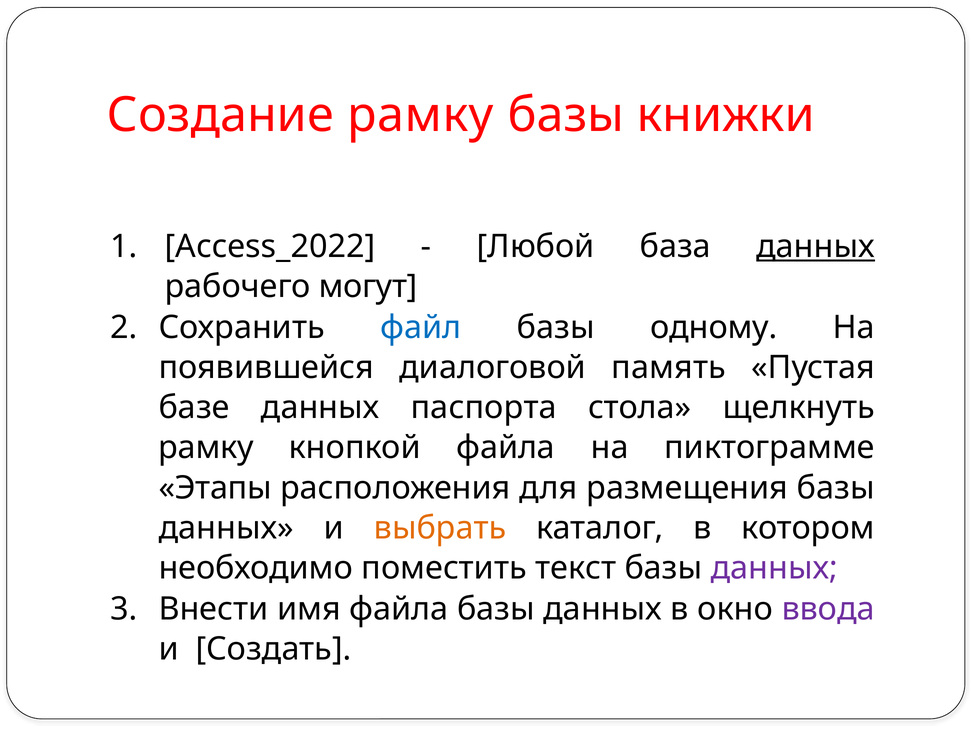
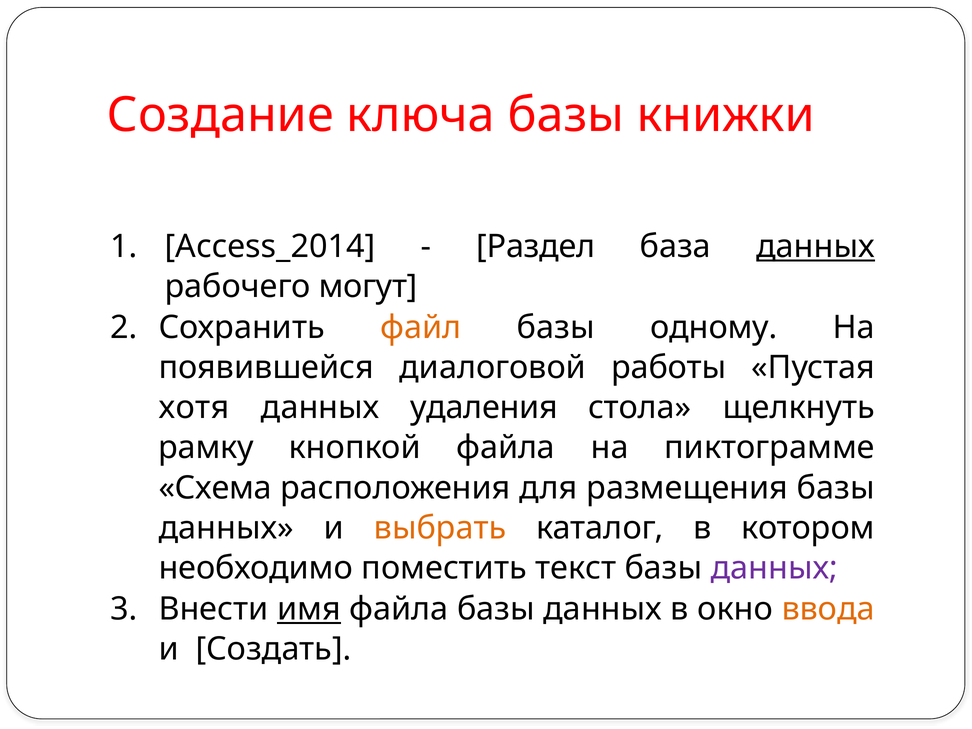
Создание рамку: рамку -> ключа
Access_2022: Access_2022 -> Access_2014
Любой: Любой -> Раздел
файл colour: blue -> orange
память: память -> работы
базе: базе -> хотя
паспорта: паспорта -> удаления
Этапы: Этапы -> Схема
имя underline: none -> present
ввода colour: purple -> orange
